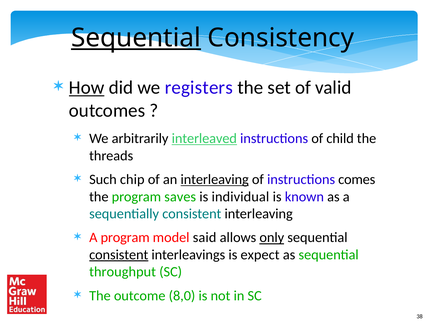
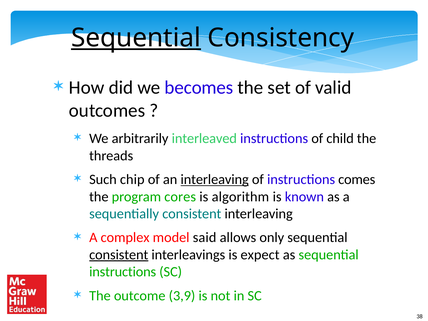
How underline: present -> none
registers: registers -> becomes
interleaved underline: present -> none
saves: saves -> cores
individual: individual -> algorithm
A program: program -> complex
only underline: present -> none
throughput at (123, 272): throughput -> instructions
8,0: 8,0 -> 3,9
